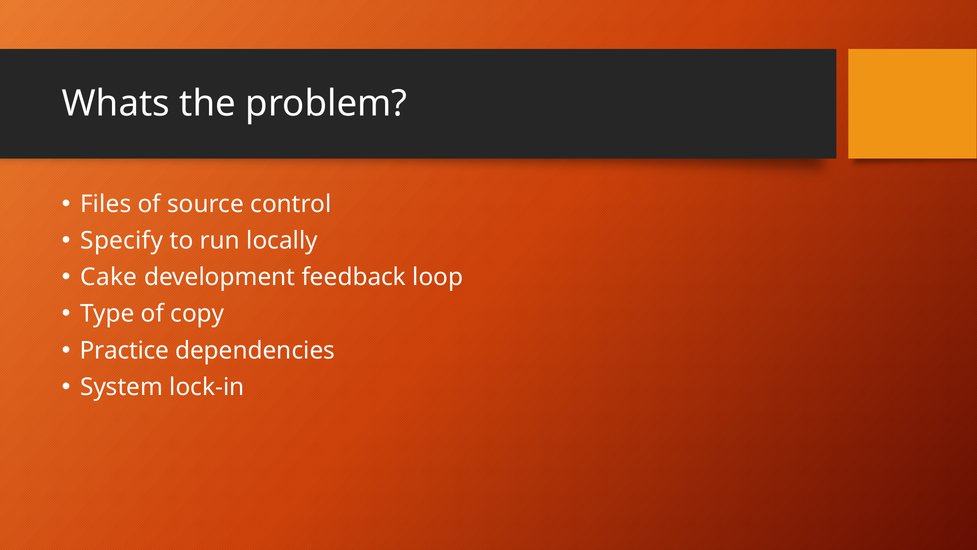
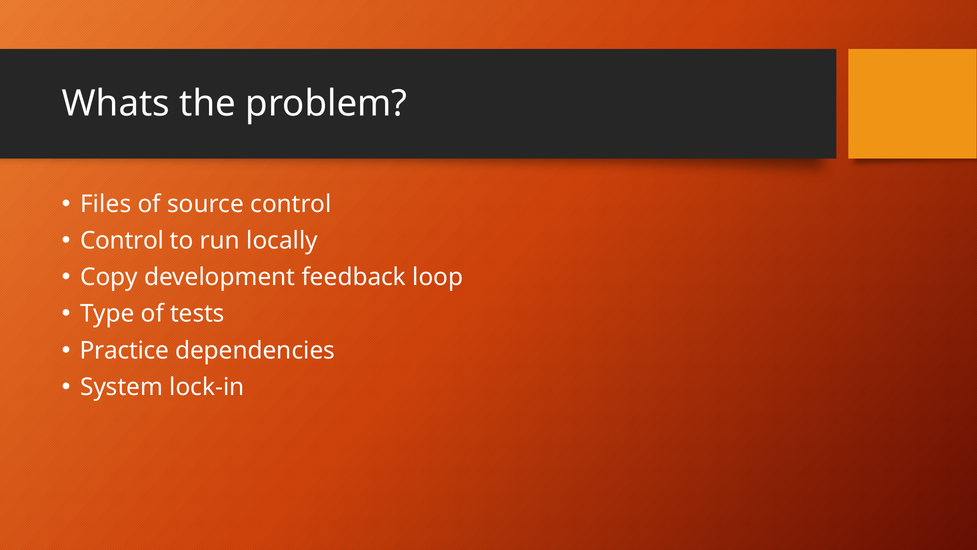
Specify at (122, 241): Specify -> Control
Cake: Cake -> Copy
copy: copy -> tests
